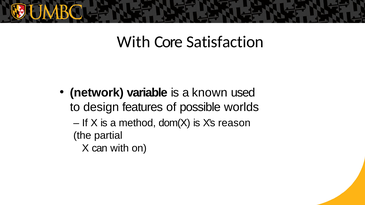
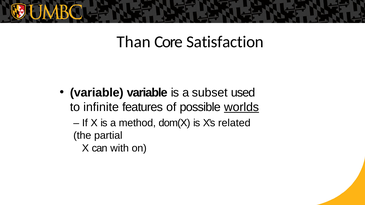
With at (134, 42): With -> Than
network at (97, 93): network -> variable
known: known -> subset
design: design -> infinite
worlds underline: none -> present
reason: reason -> related
